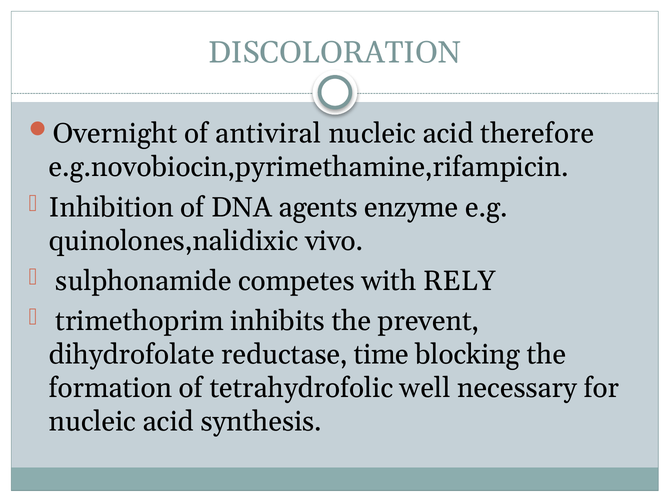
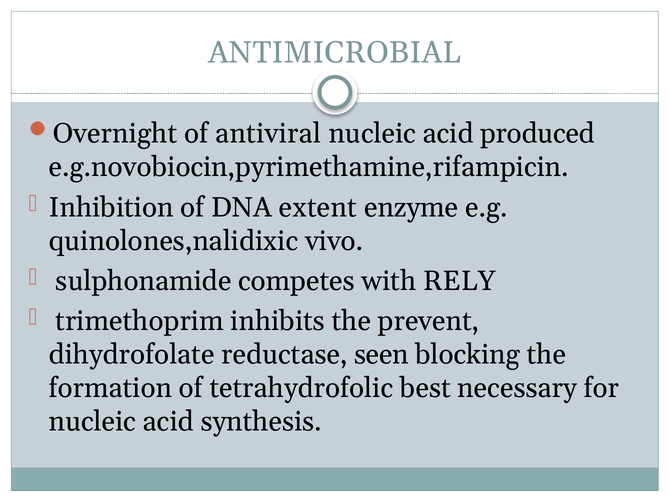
DISCOLORATION: DISCOLORATION -> ANTIMICROBIAL
therefore: therefore -> produced
agents: agents -> extent
time: time -> seen
well: well -> best
